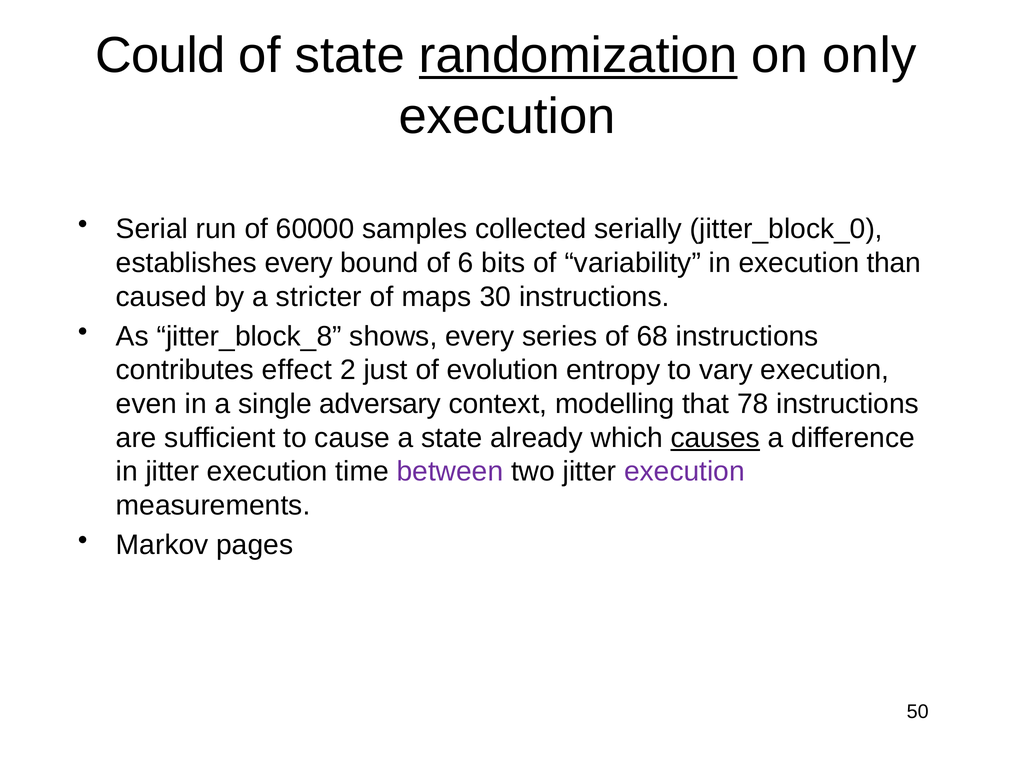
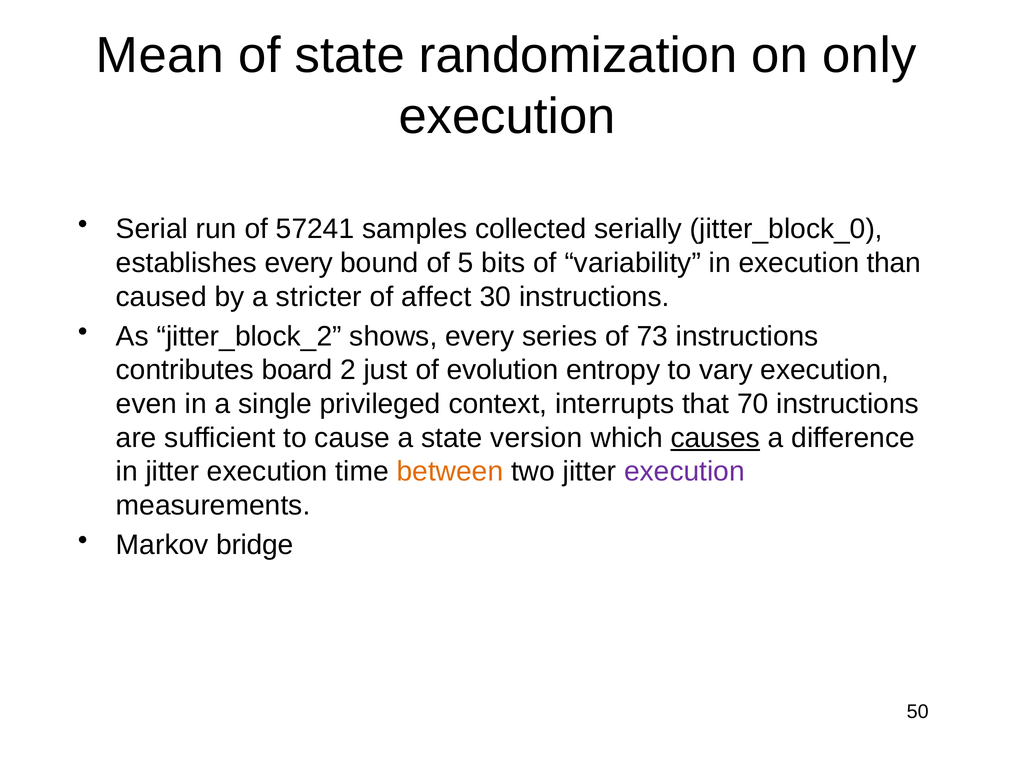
Could: Could -> Mean
randomization underline: present -> none
60000: 60000 -> 57241
6: 6 -> 5
maps: maps -> affect
jitter_block_8: jitter_block_8 -> jitter_block_2
68: 68 -> 73
effect: effect -> board
adversary: adversary -> privileged
modelling: modelling -> interrupts
78: 78 -> 70
already: already -> version
between colour: purple -> orange
pages: pages -> bridge
